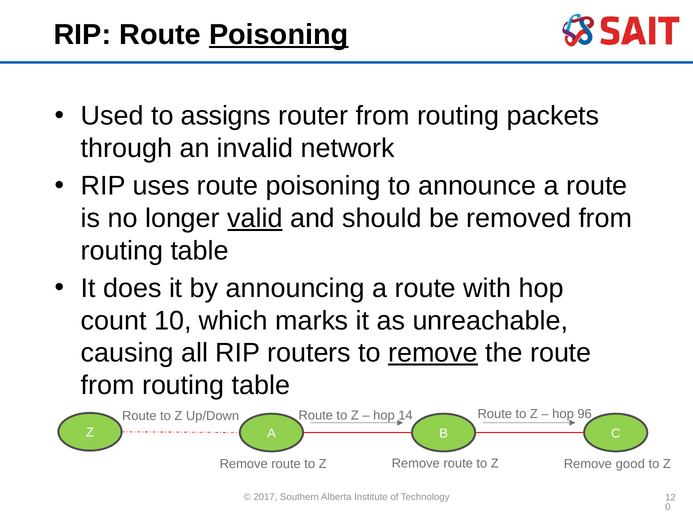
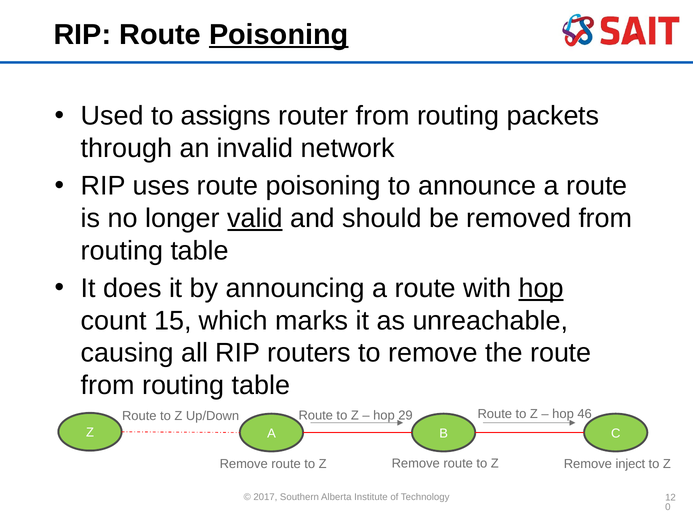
hop at (541, 288) underline: none -> present
10: 10 -> 15
remove at (433, 353) underline: present -> none
96: 96 -> 46
14: 14 -> 29
good: good -> inject
